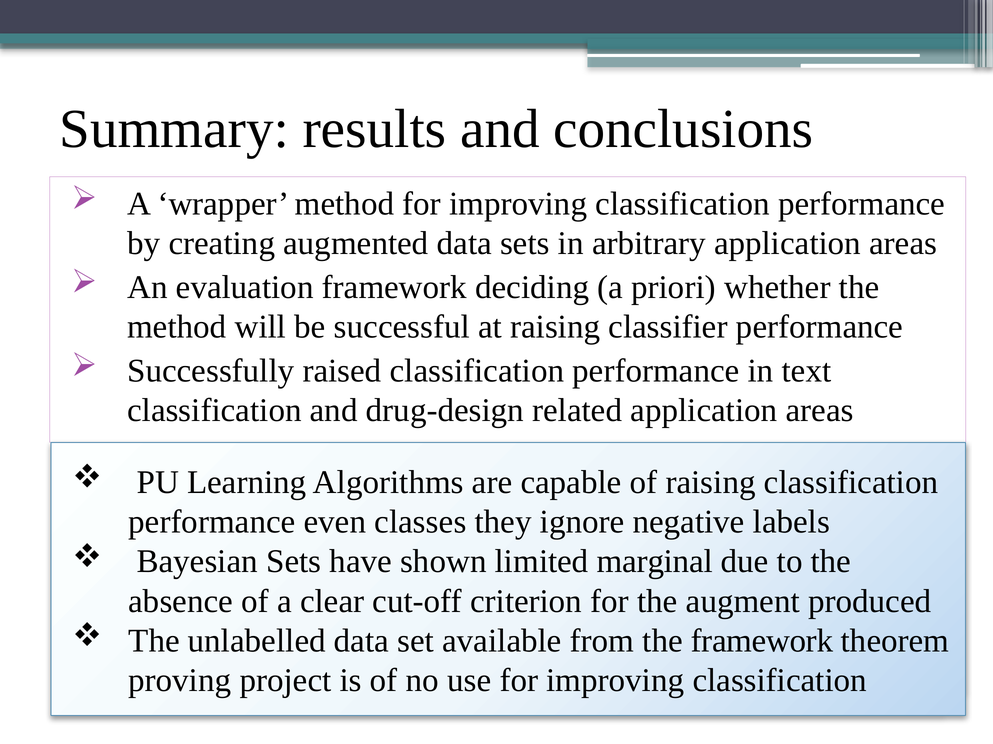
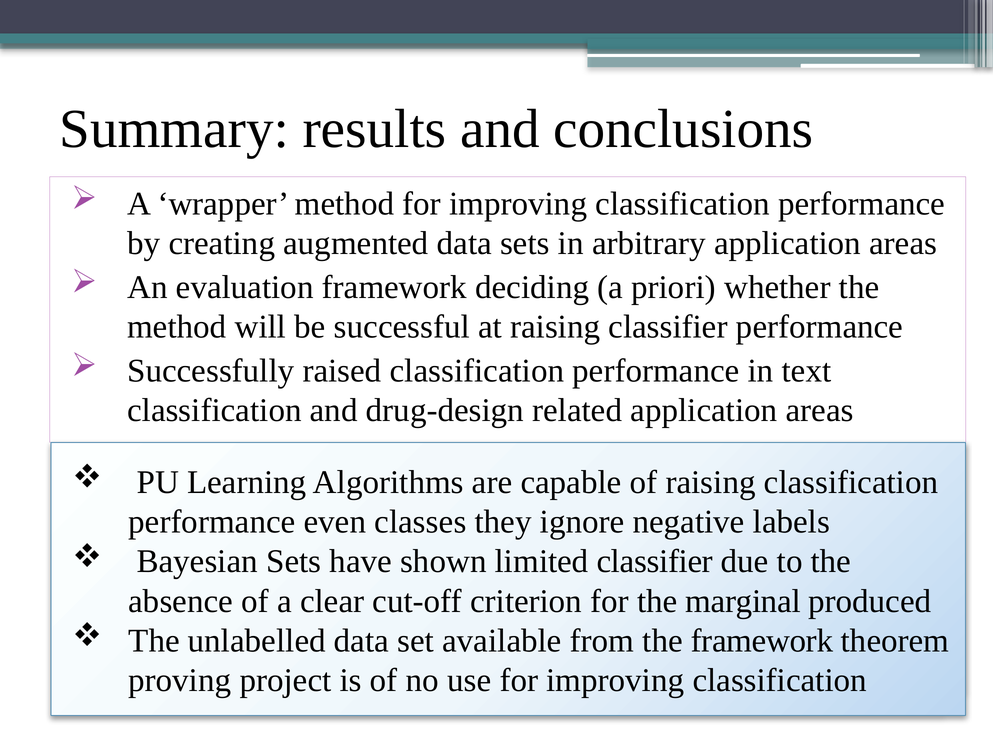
limited marginal: marginal -> classifier
augment: augment -> marginal
